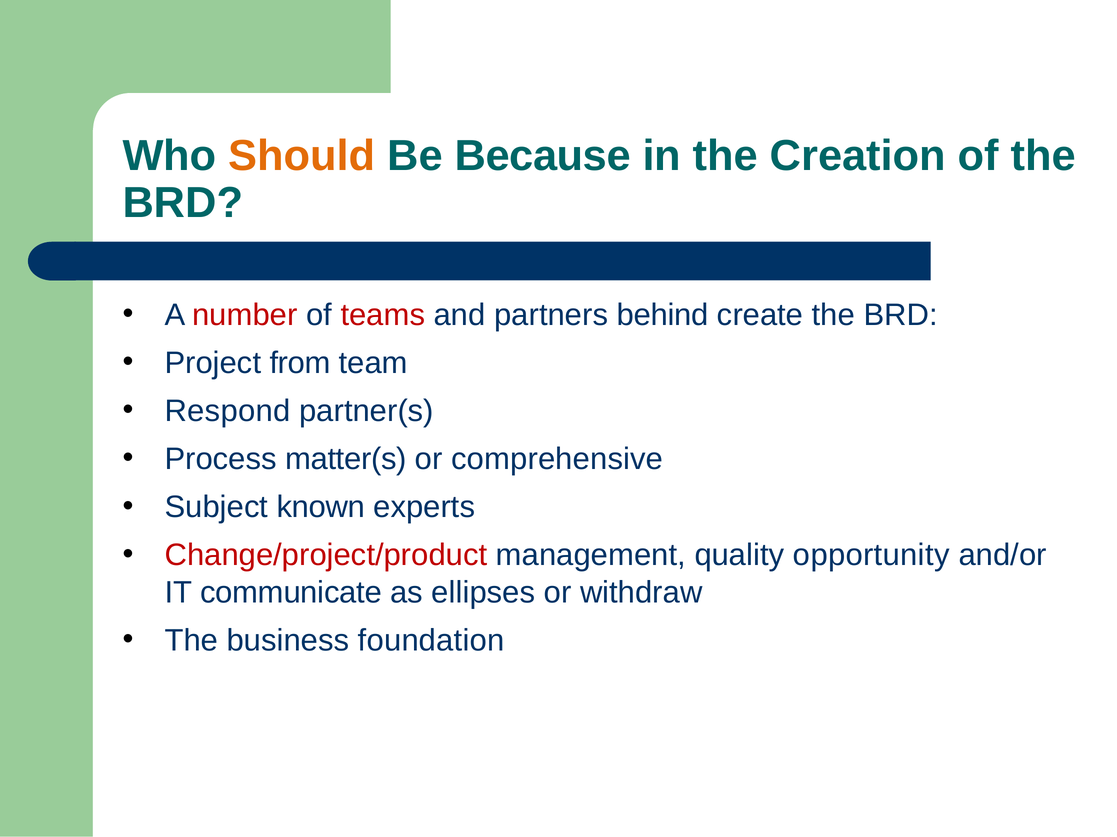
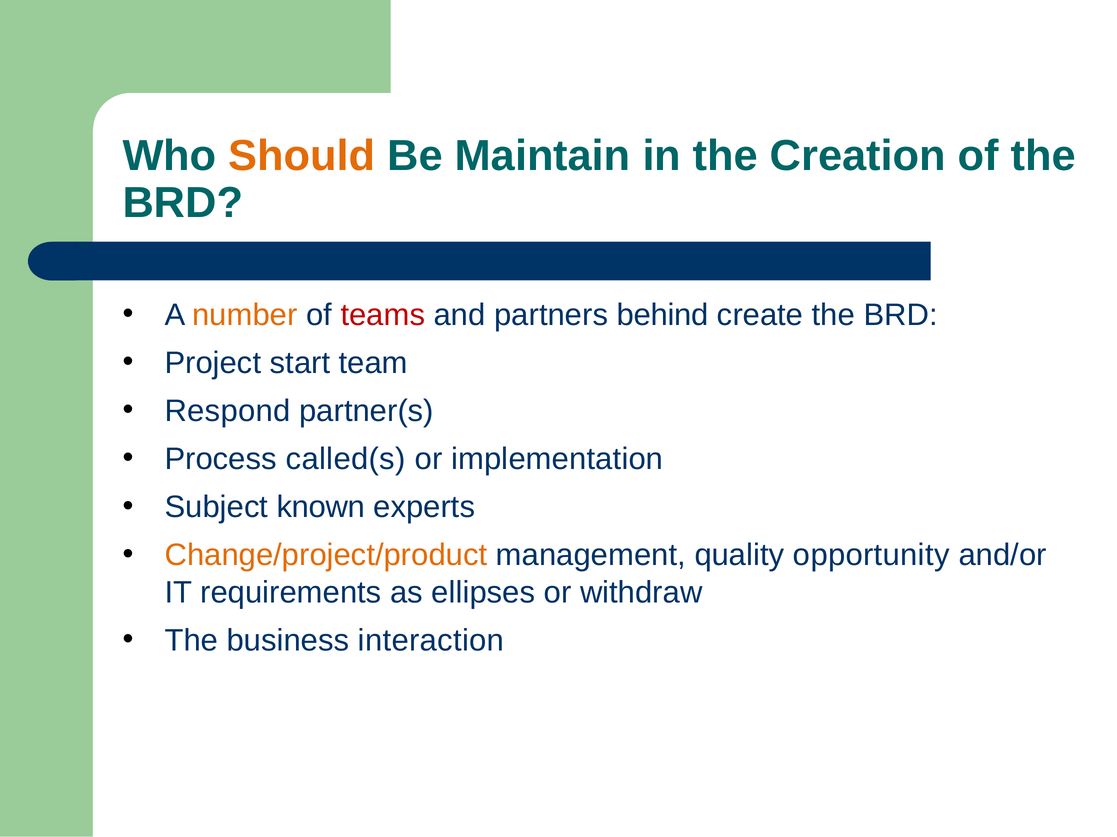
Because: Because -> Maintain
number colour: red -> orange
from: from -> start
matter(s: matter(s -> called(s
comprehensive: comprehensive -> implementation
Change/project/product colour: red -> orange
communicate: communicate -> requirements
foundation: foundation -> interaction
